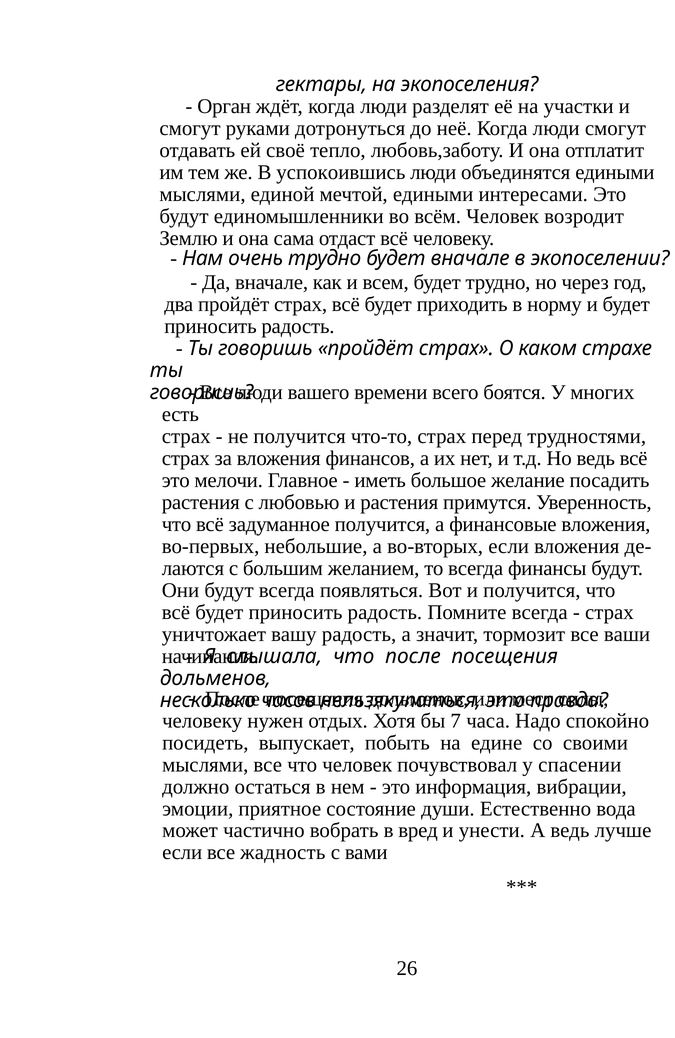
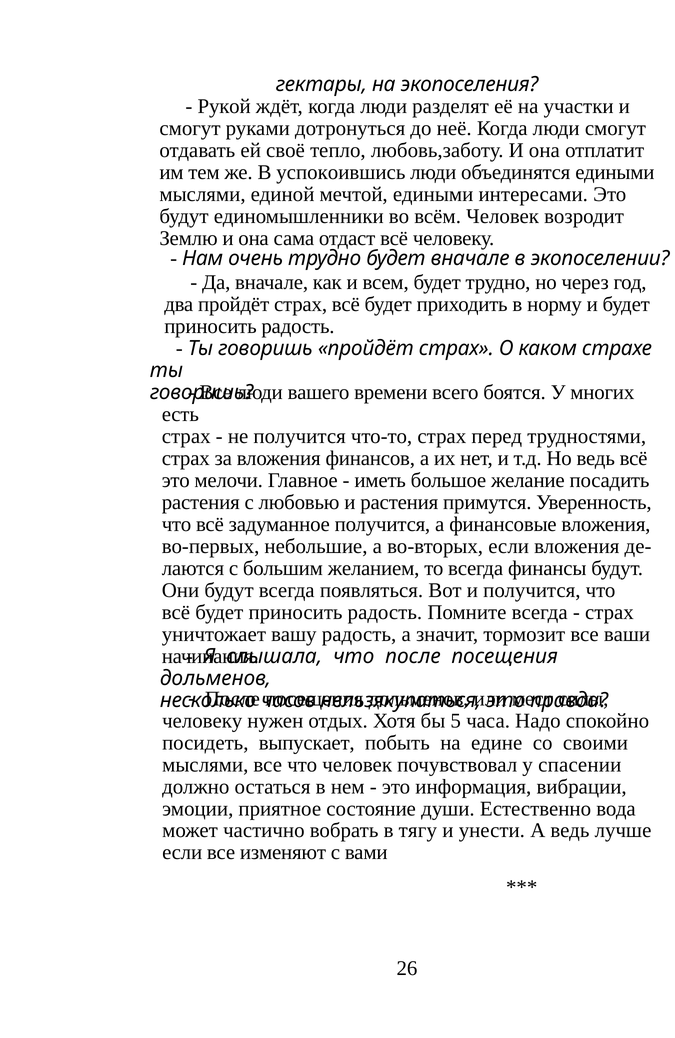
Орган: Орган -> Рукой
7: 7 -> 5
вред: вред -> тягу
жадность: жадность -> изменяют
